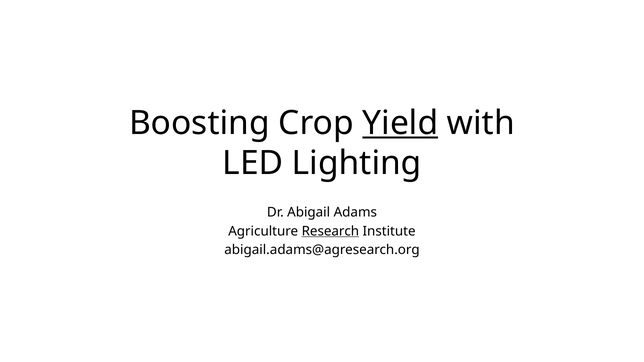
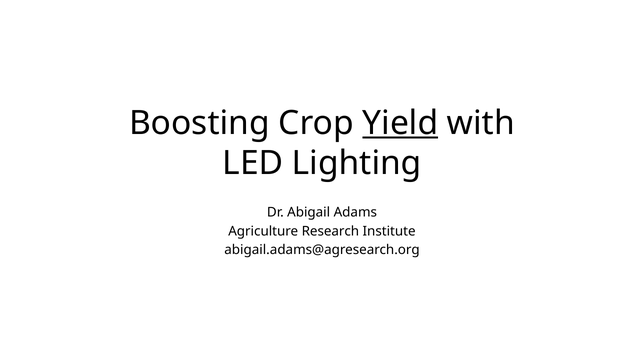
Research underline: present -> none
